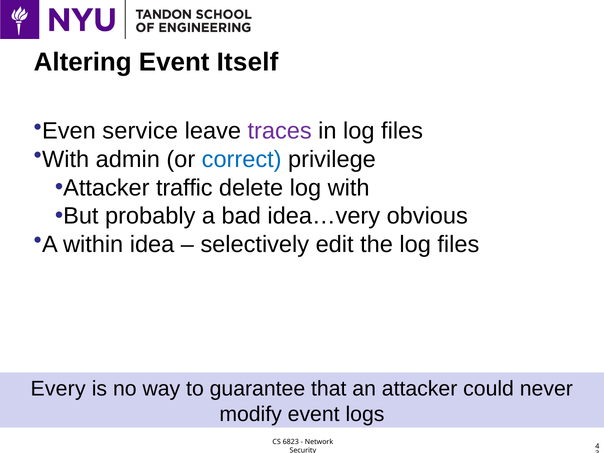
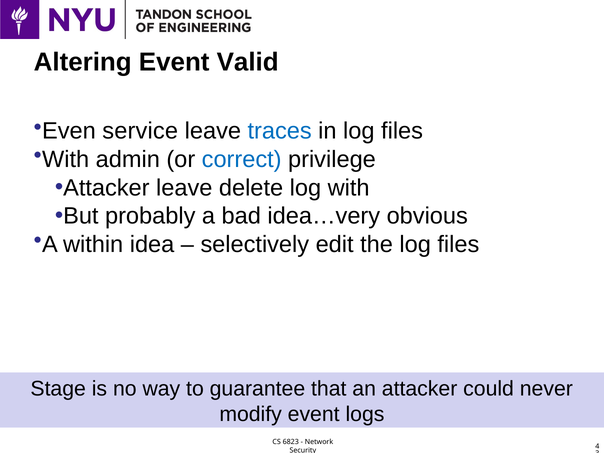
Itself: Itself -> Valid
traces colour: purple -> blue
Attacker traffic: traffic -> leave
Every: Every -> Stage
